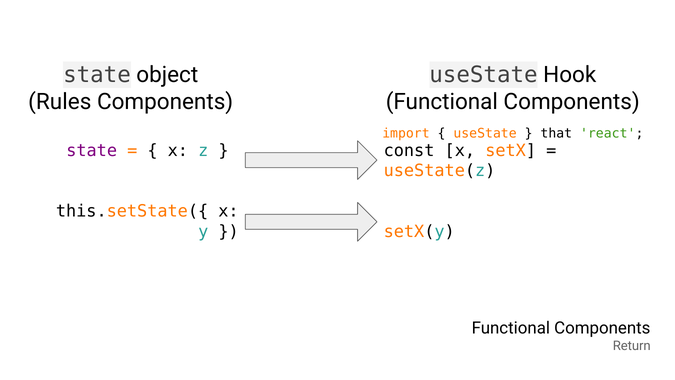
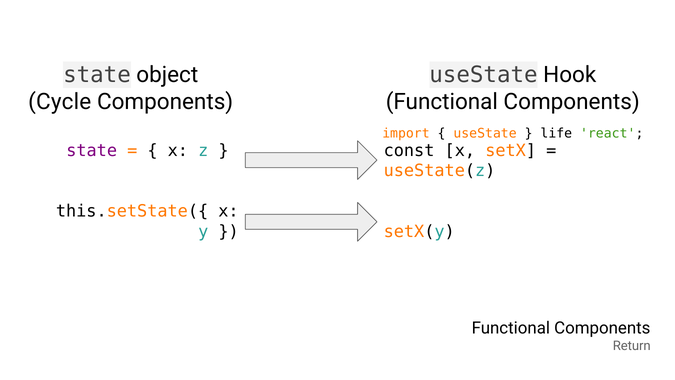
Rules: Rules -> Cycle
that: that -> life
